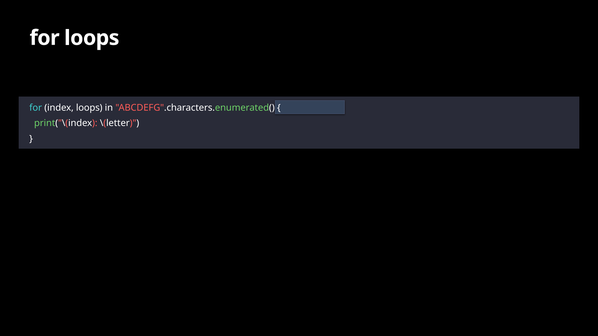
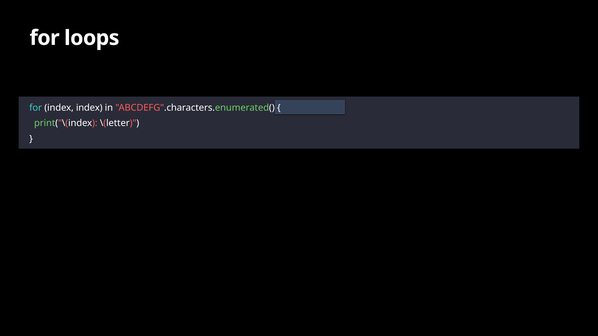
index loops: loops -> index
